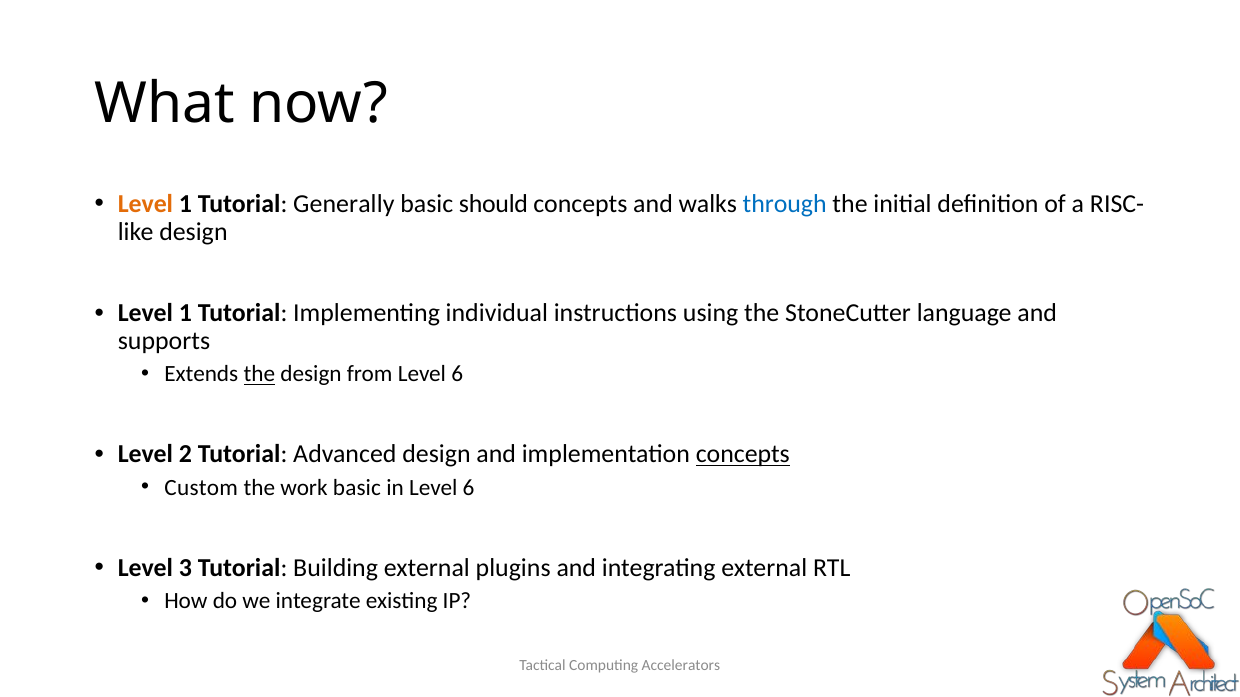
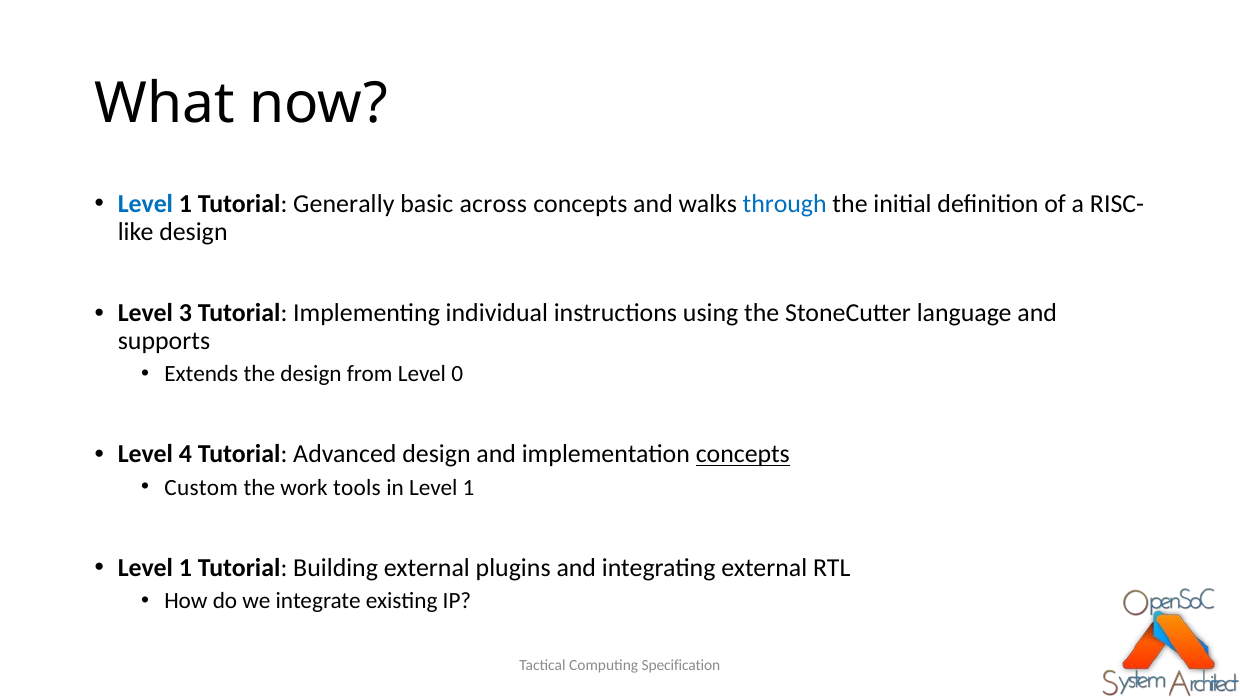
Level at (145, 204) colour: orange -> blue
should: should -> across
1 at (185, 314): 1 -> 3
the at (259, 375) underline: present -> none
from Level 6: 6 -> 0
2: 2 -> 4
work basic: basic -> tools
in Level 6: 6 -> 1
3 at (185, 568): 3 -> 1
Accelerators: Accelerators -> Specification
